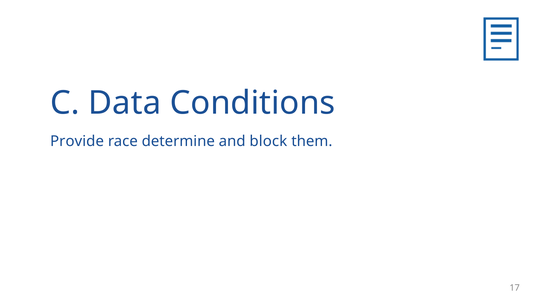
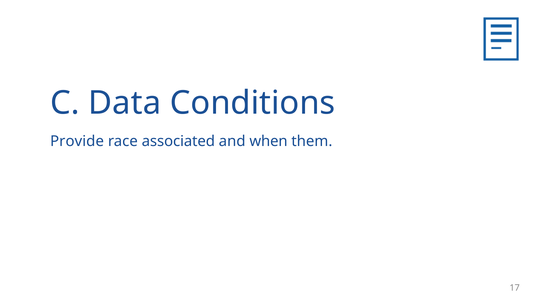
determine: determine -> associated
block: block -> when
